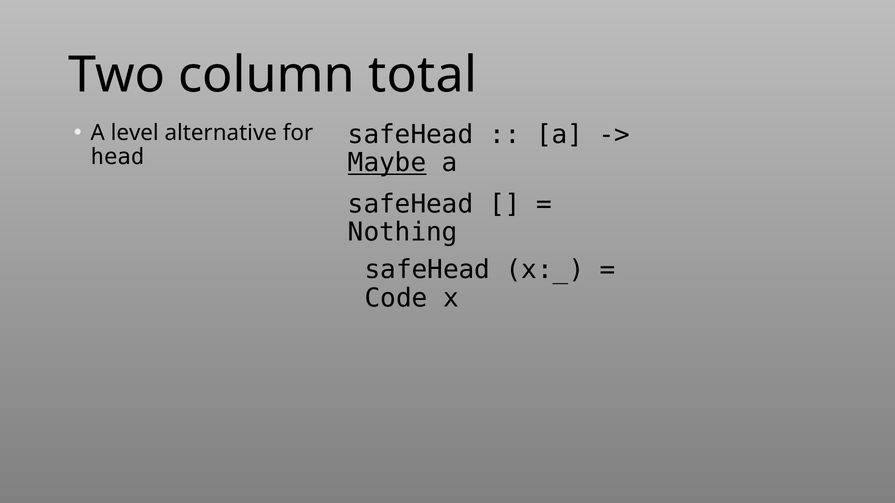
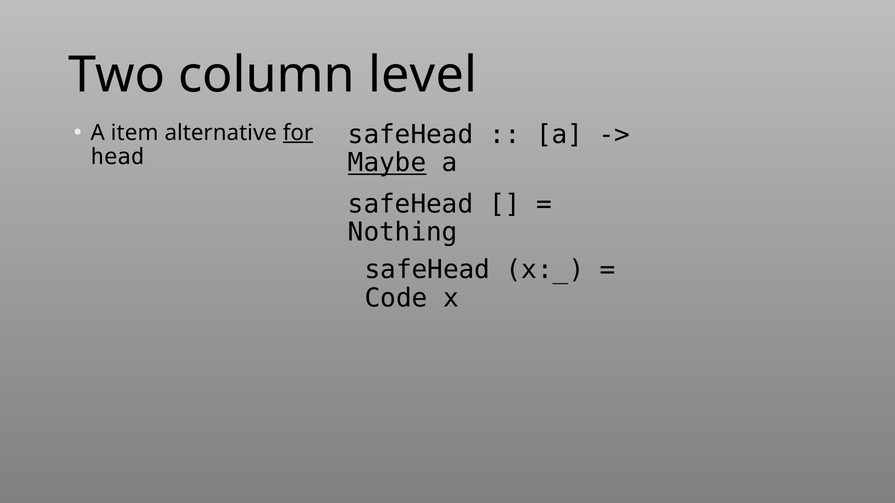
total: total -> level
level: level -> item
for underline: none -> present
